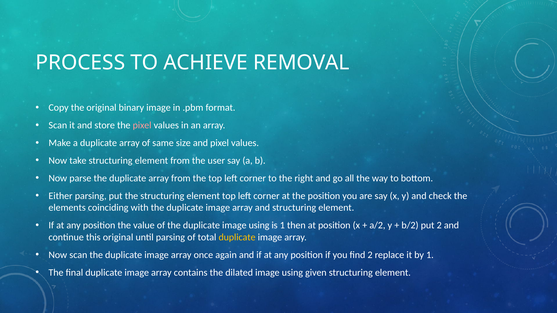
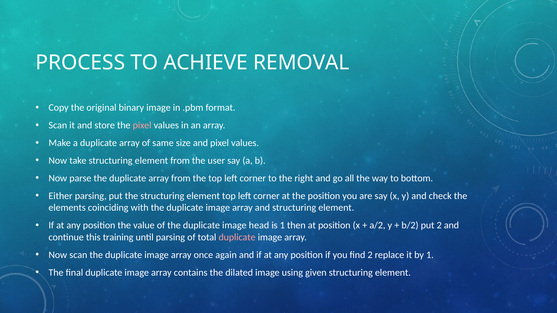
duplicate image using: using -> head
this original: original -> training
duplicate at (237, 237) colour: yellow -> pink
